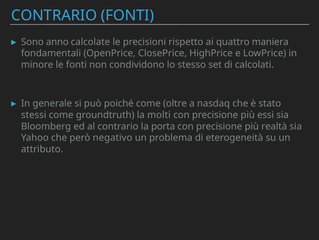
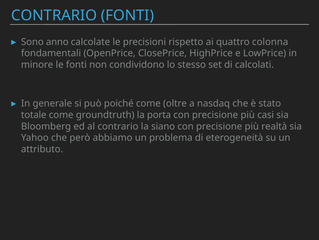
maniera: maniera -> colonna
stessi: stessi -> totale
molti: molti -> porta
essi: essi -> casi
porta: porta -> siano
negativo: negativo -> abbiamo
